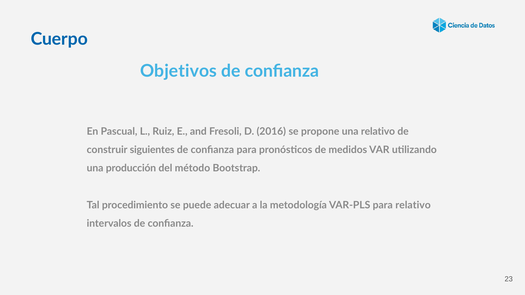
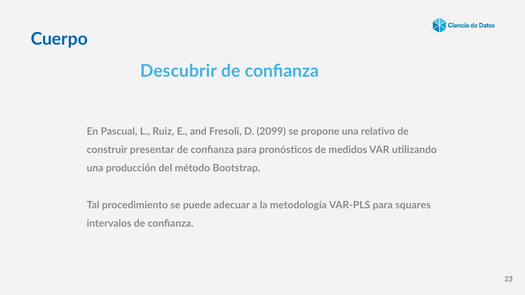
Objetivos: Objetivos -> Descubrir
2016: 2016 -> 2099
siguientes: siguientes -> presentar
para relativo: relativo -> squares
